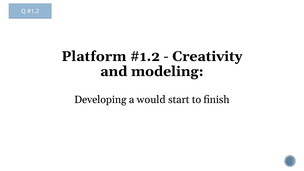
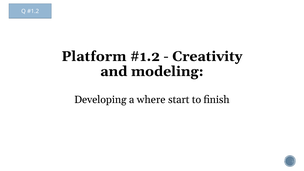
would: would -> where
